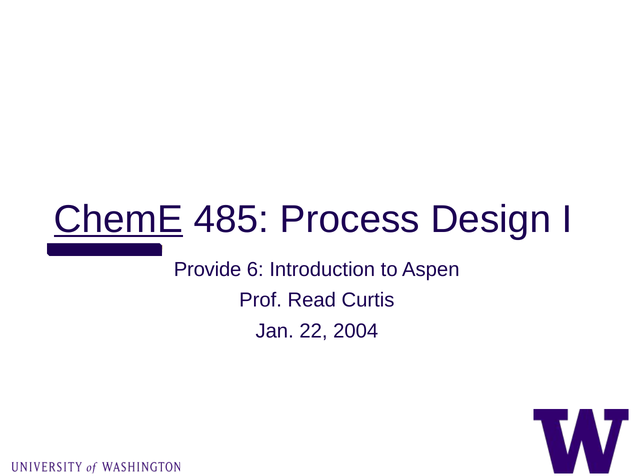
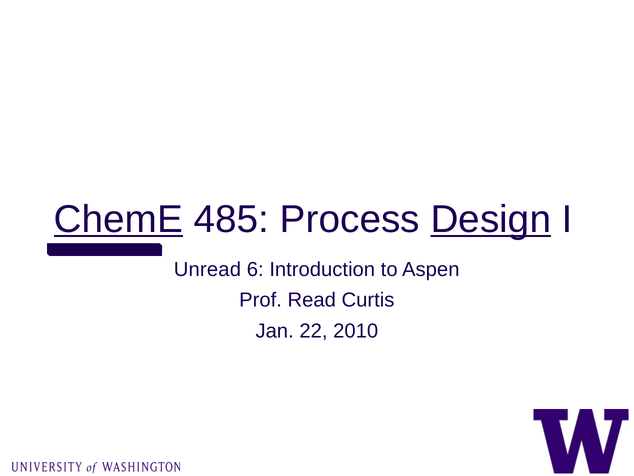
Design underline: none -> present
Provide: Provide -> Unread
2004: 2004 -> 2010
